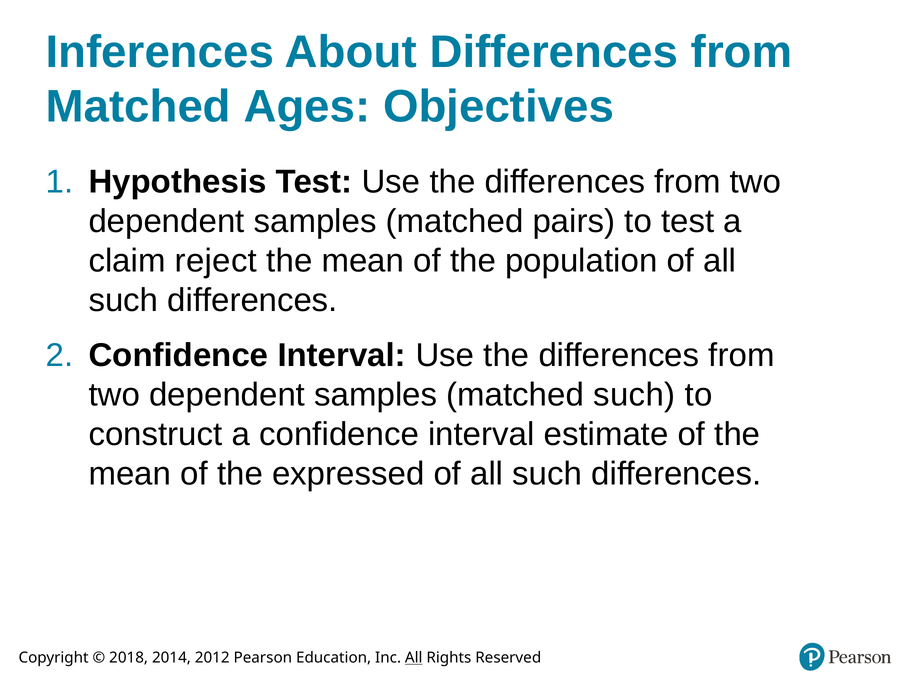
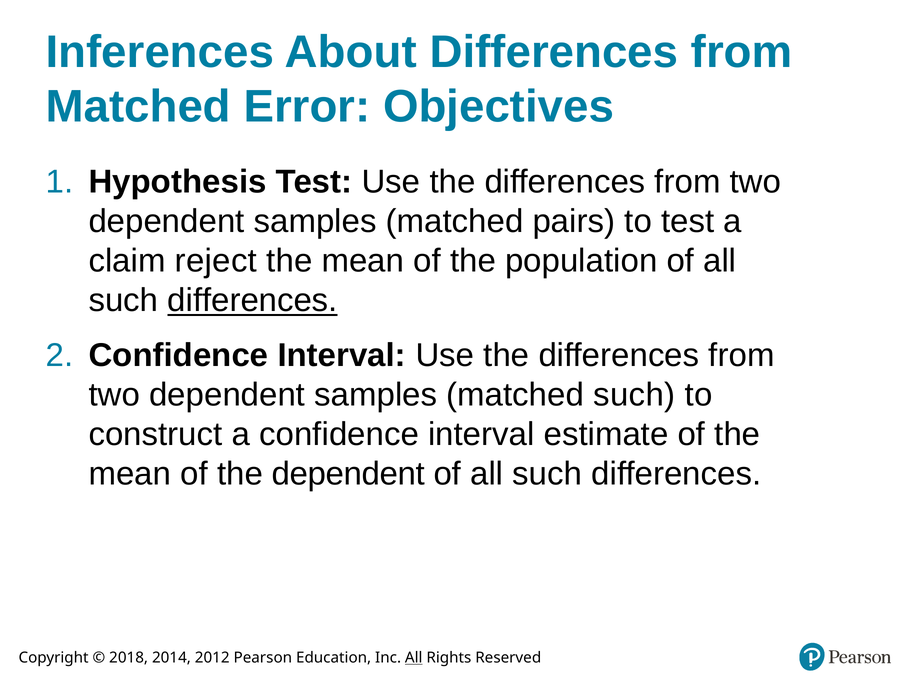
Ages: Ages -> Error
differences at (253, 301) underline: none -> present
the expressed: expressed -> dependent
